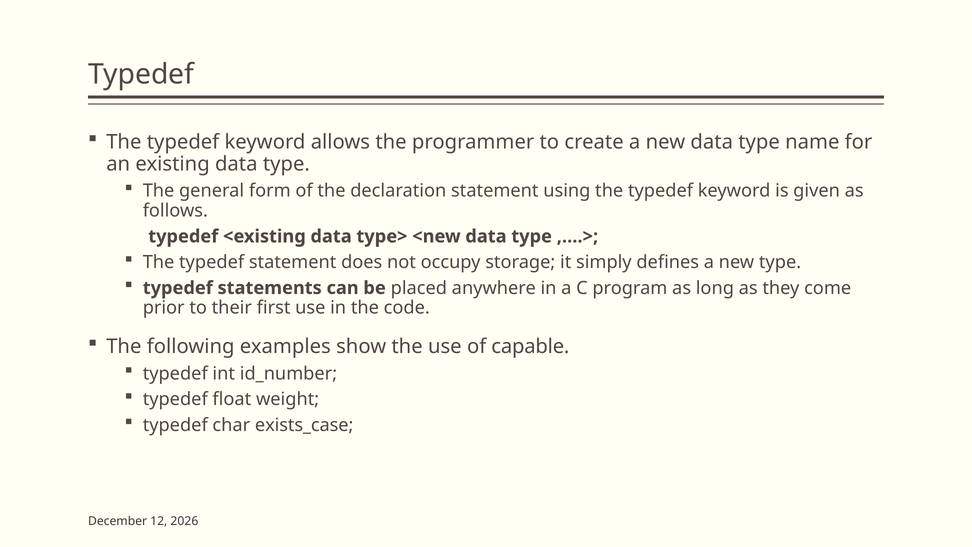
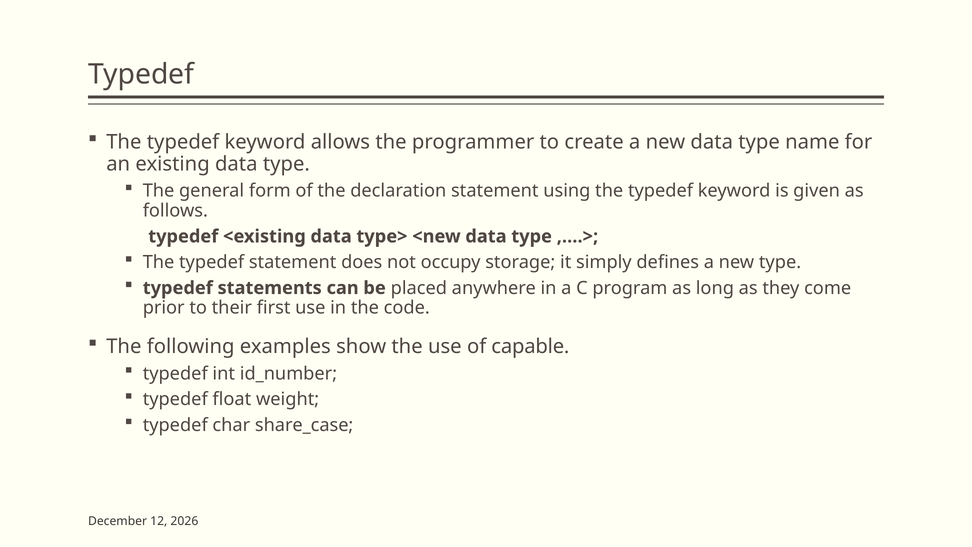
exists_case: exists_case -> share_case
